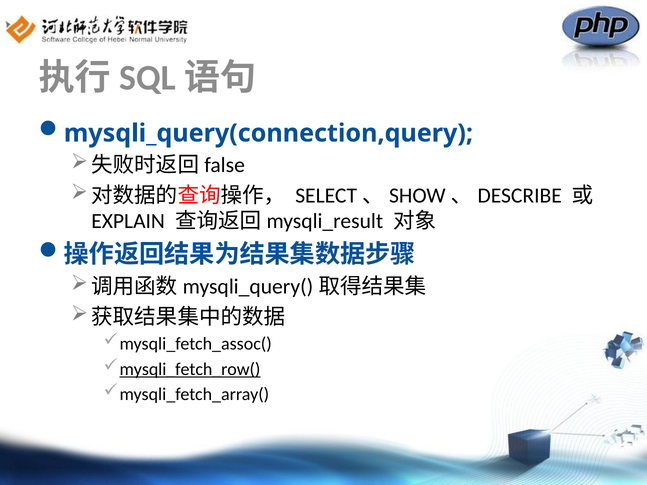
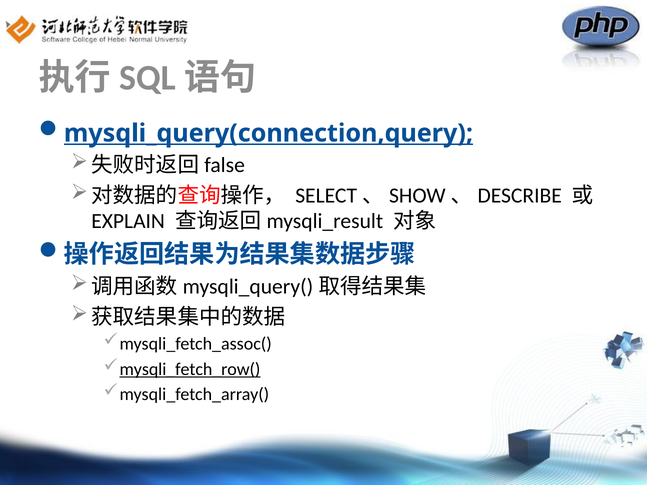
mysqli_query(connection,query underline: none -> present
